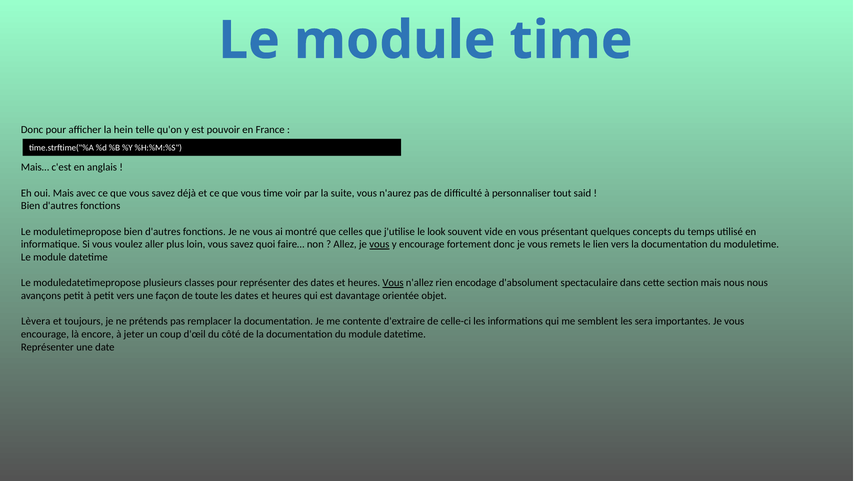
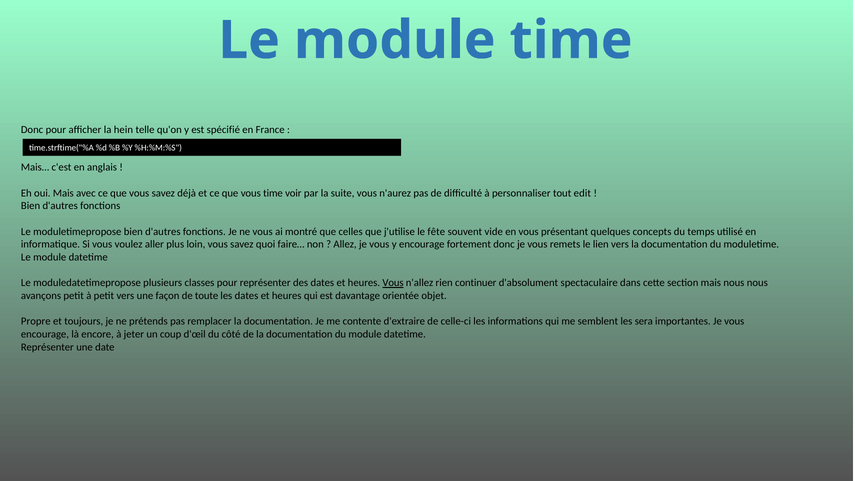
pouvoir: pouvoir -> spécifié
said: said -> edit
look: look -> fête
vous at (379, 244) underline: present -> none
encodage: encodage -> continuer
Lèvera: Lèvera -> Propre
